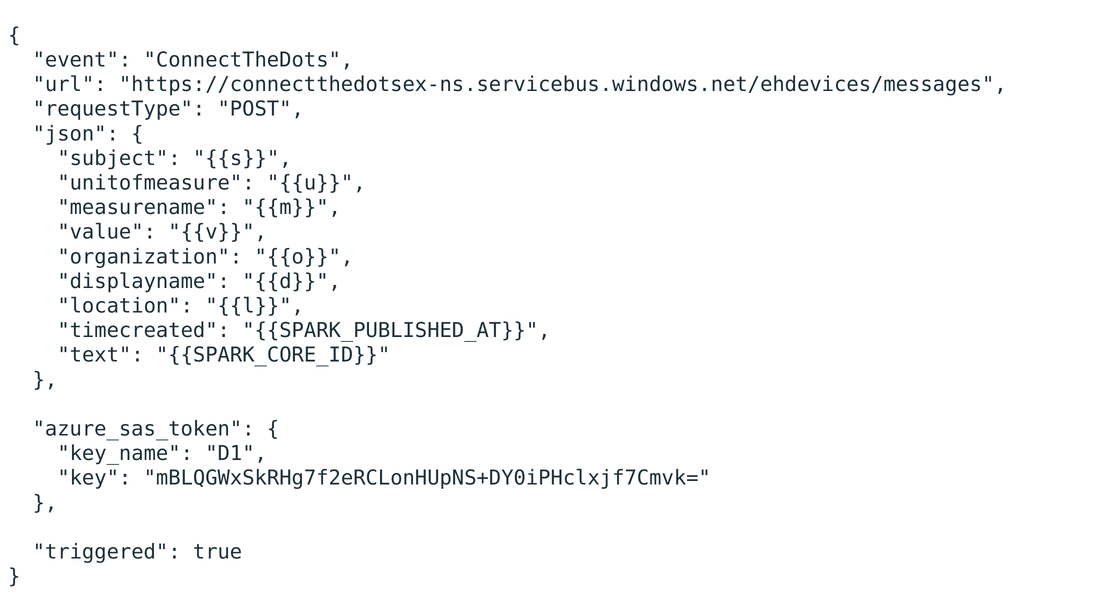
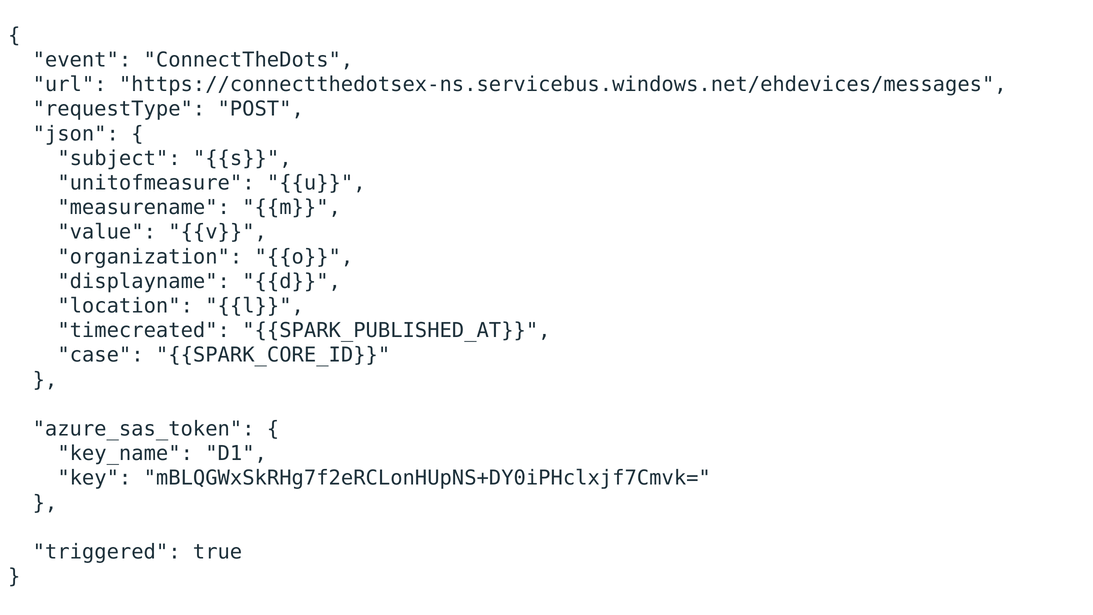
text: text -> case
